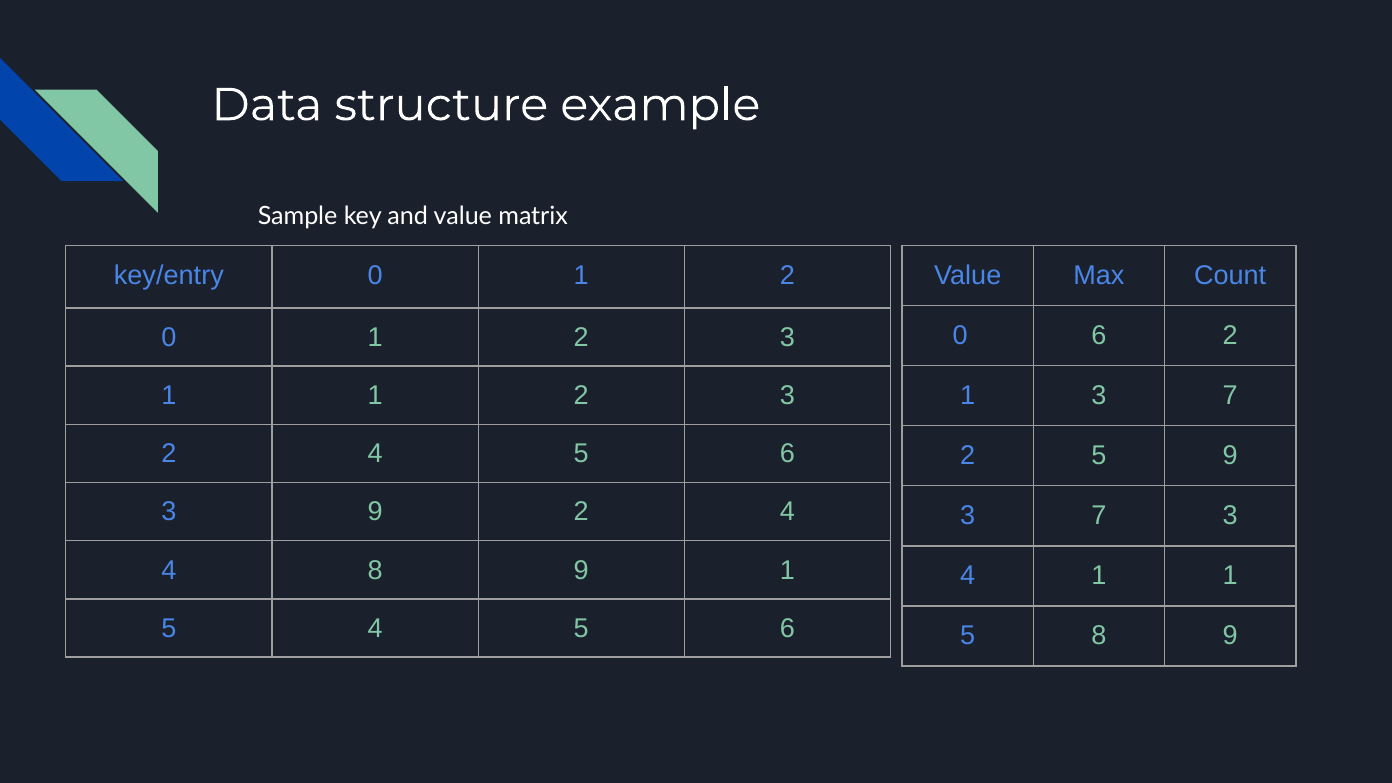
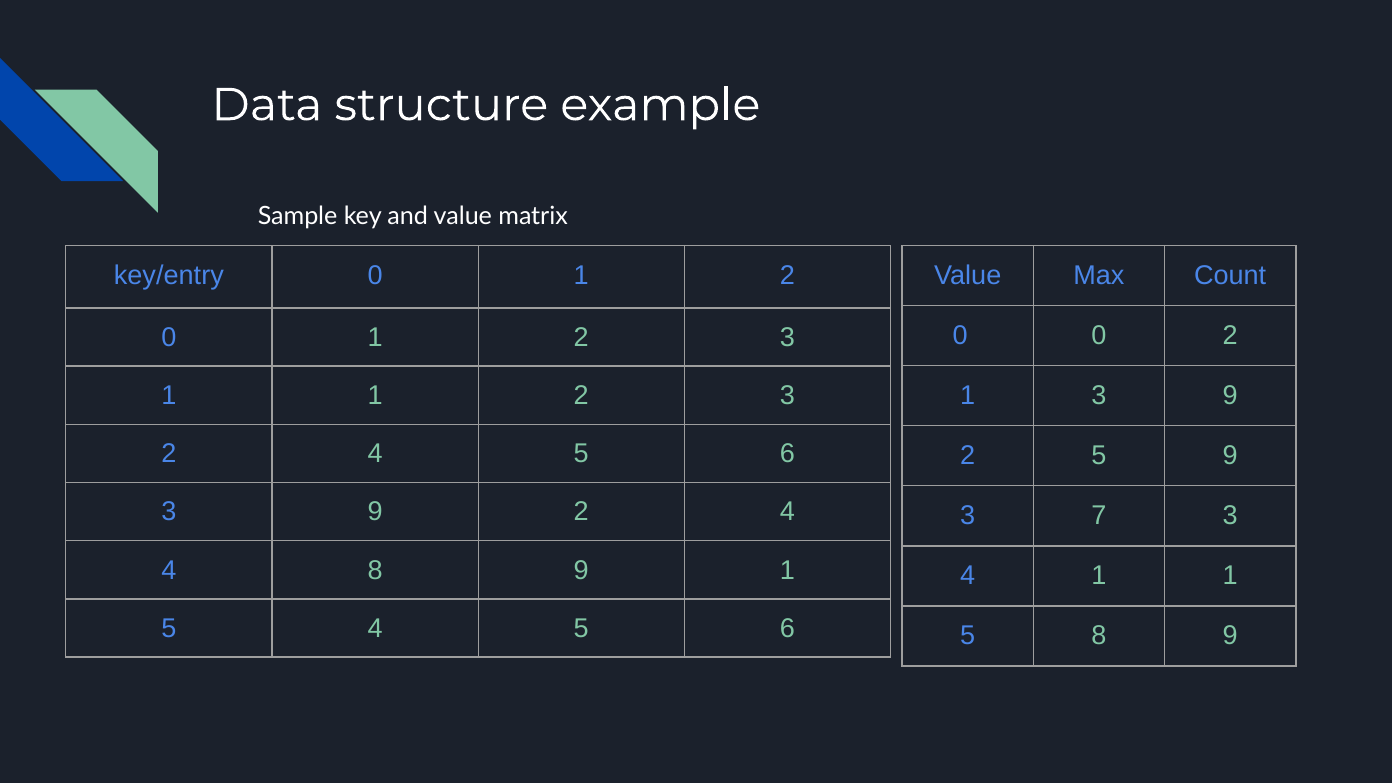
0 6: 6 -> 0
1 3 7: 7 -> 9
